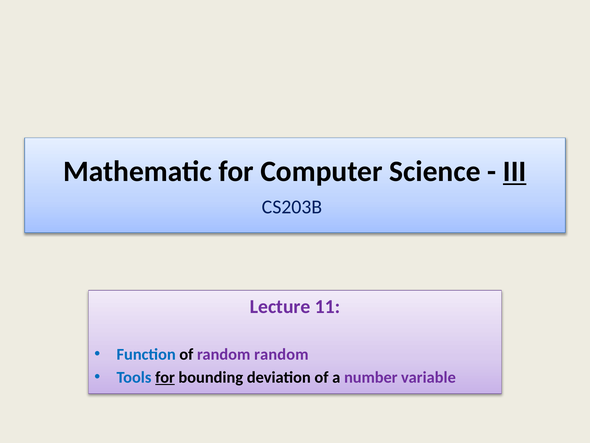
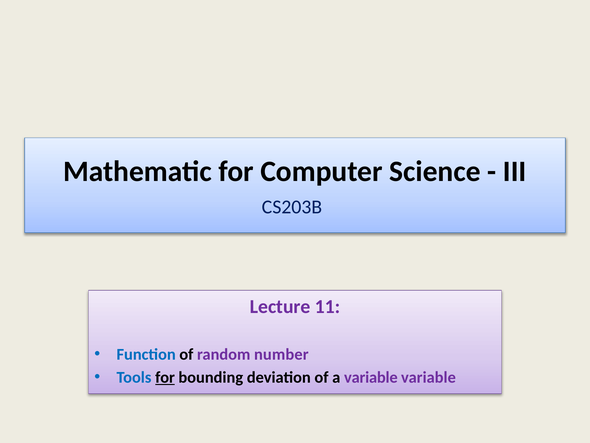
III underline: present -> none
random random: random -> number
a number: number -> variable
